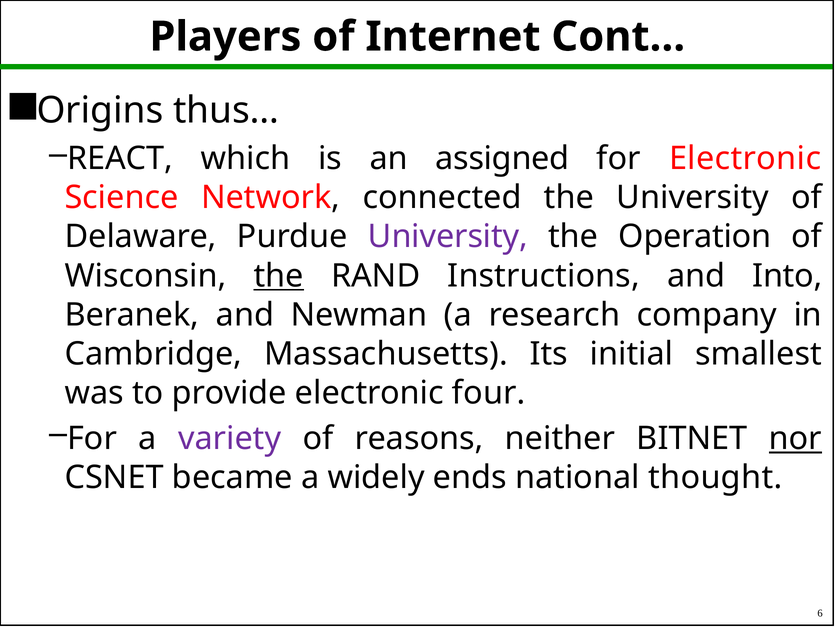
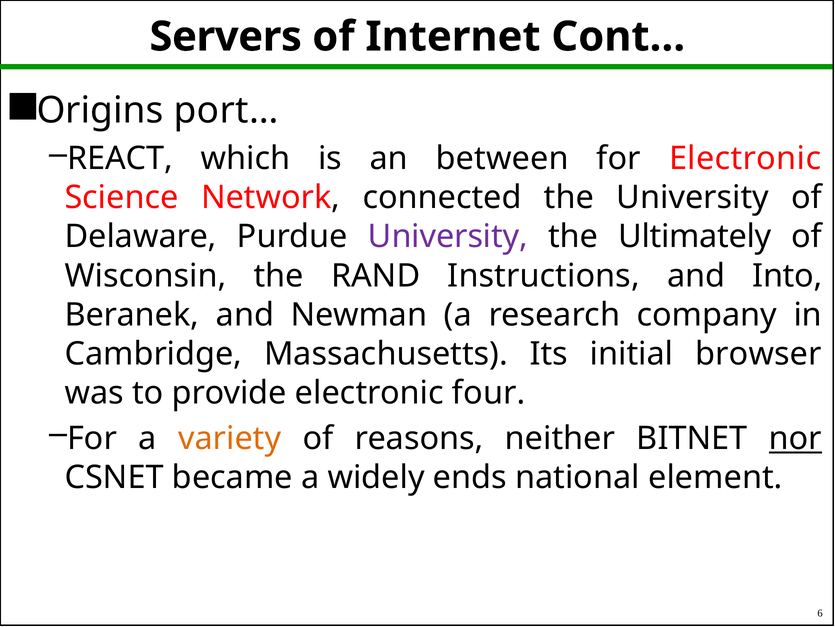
Players: Players -> Servers
thus…: thus… -> port…
assigned: assigned -> between
Operation: Operation -> Ultimately
the at (279, 275) underline: present -> none
smallest: smallest -> browser
variety colour: purple -> orange
thought: thought -> element
